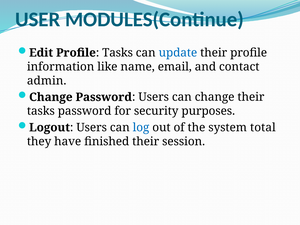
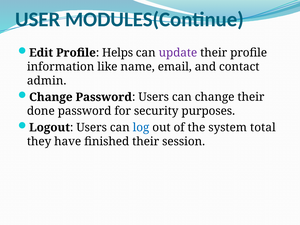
Profile Tasks: Tasks -> Helps
update colour: blue -> purple
tasks at (41, 111): tasks -> done
